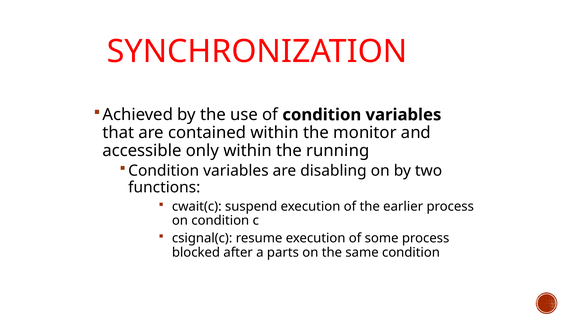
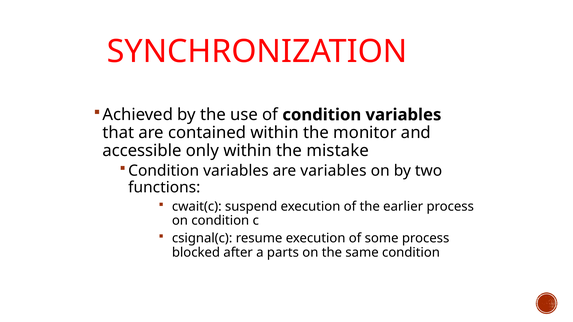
running: running -> mistake
are disabling: disabling -> variables
